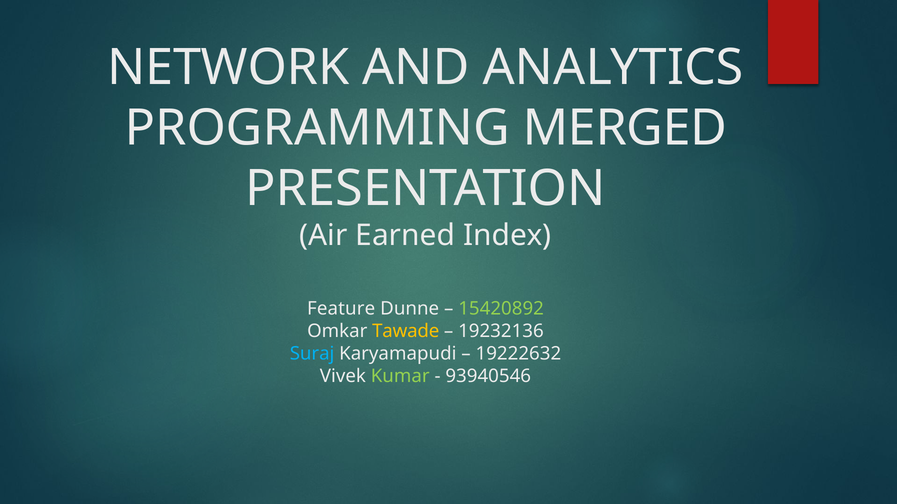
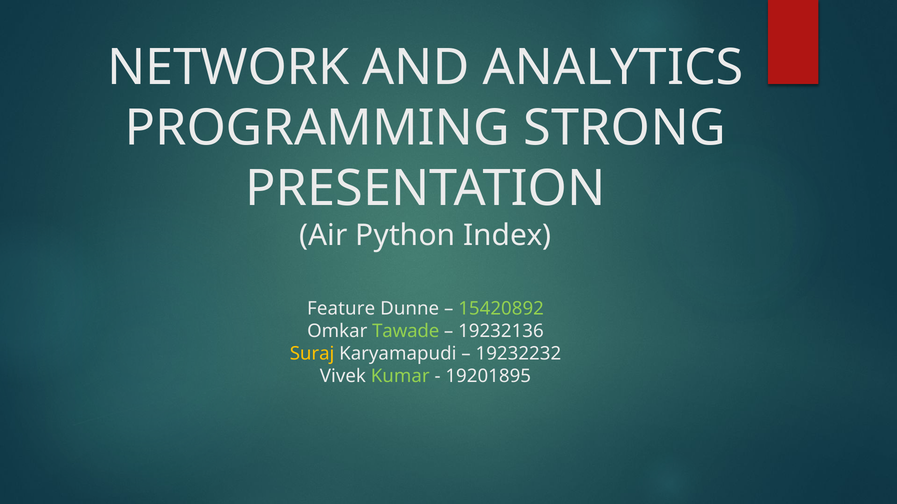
MERGED: MERGED -> STRONG
Earned: Earned -> Python
Tawade colour: yellow -> light green
Suraj colour: light blue -> yellow
19222632: 19222632 -> 19232232
93940546: 93940546 -> 19201895
